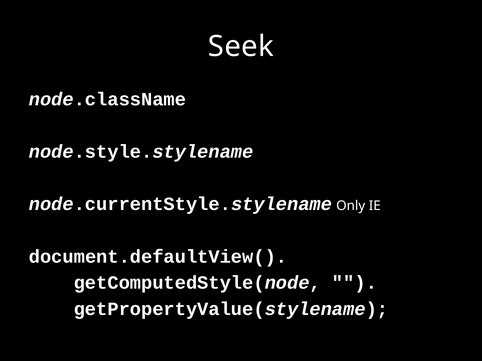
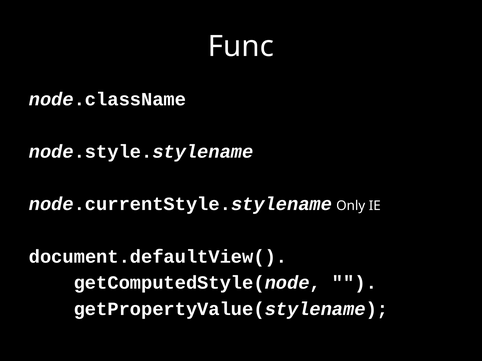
Seek: Seek -> Func
